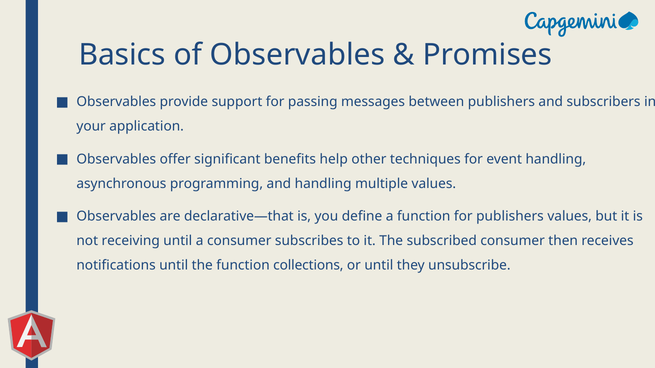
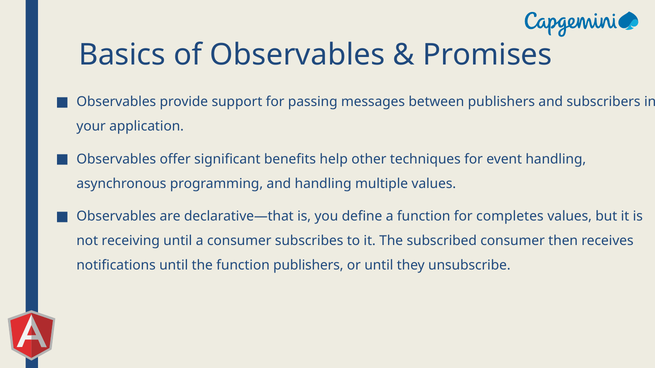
for publishers: publishers -> completes
function collections: collections -> publishers
